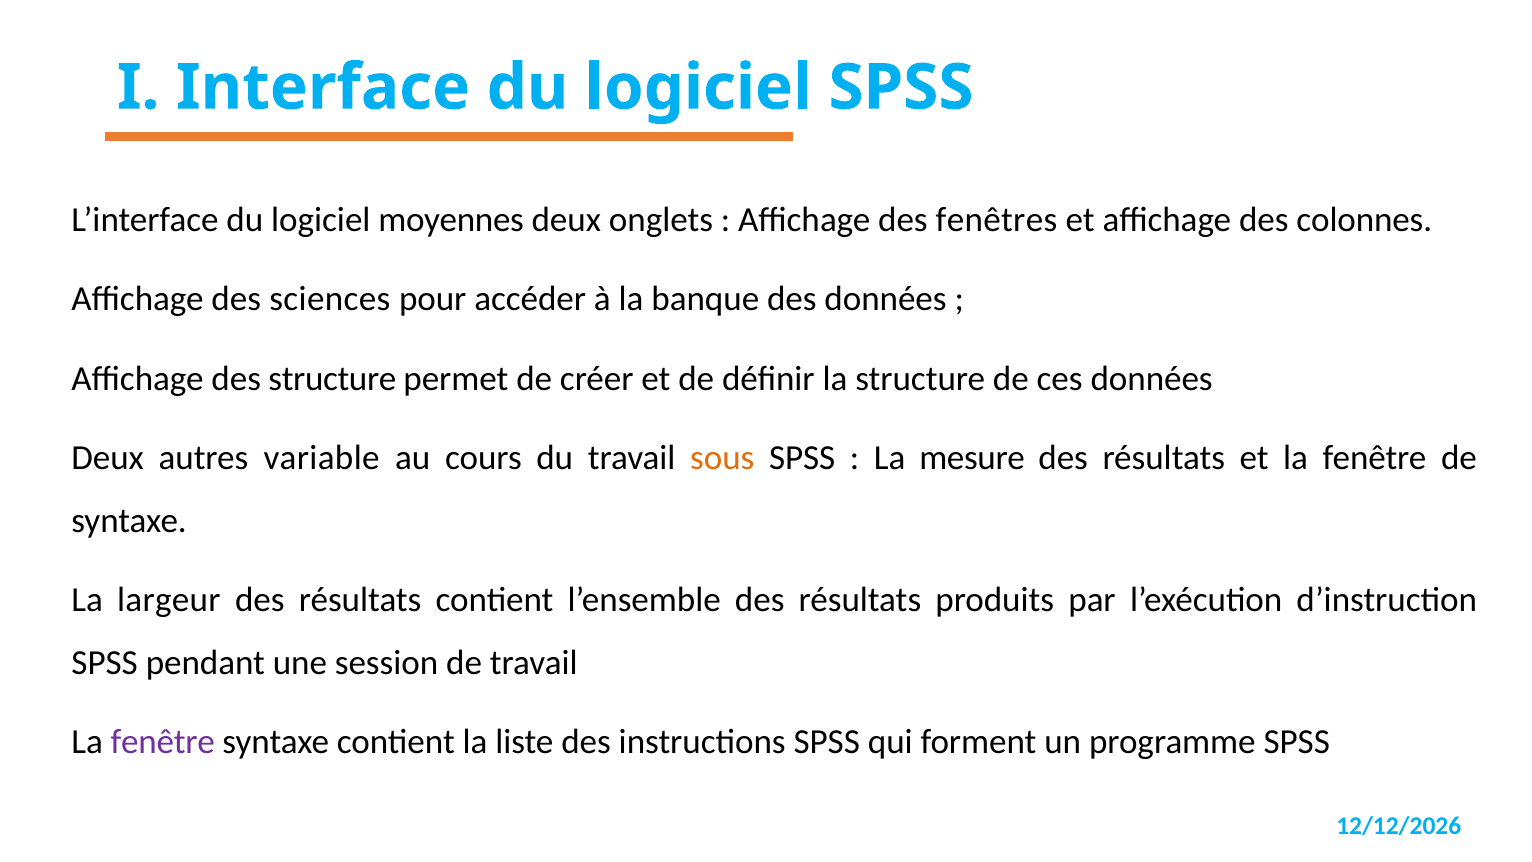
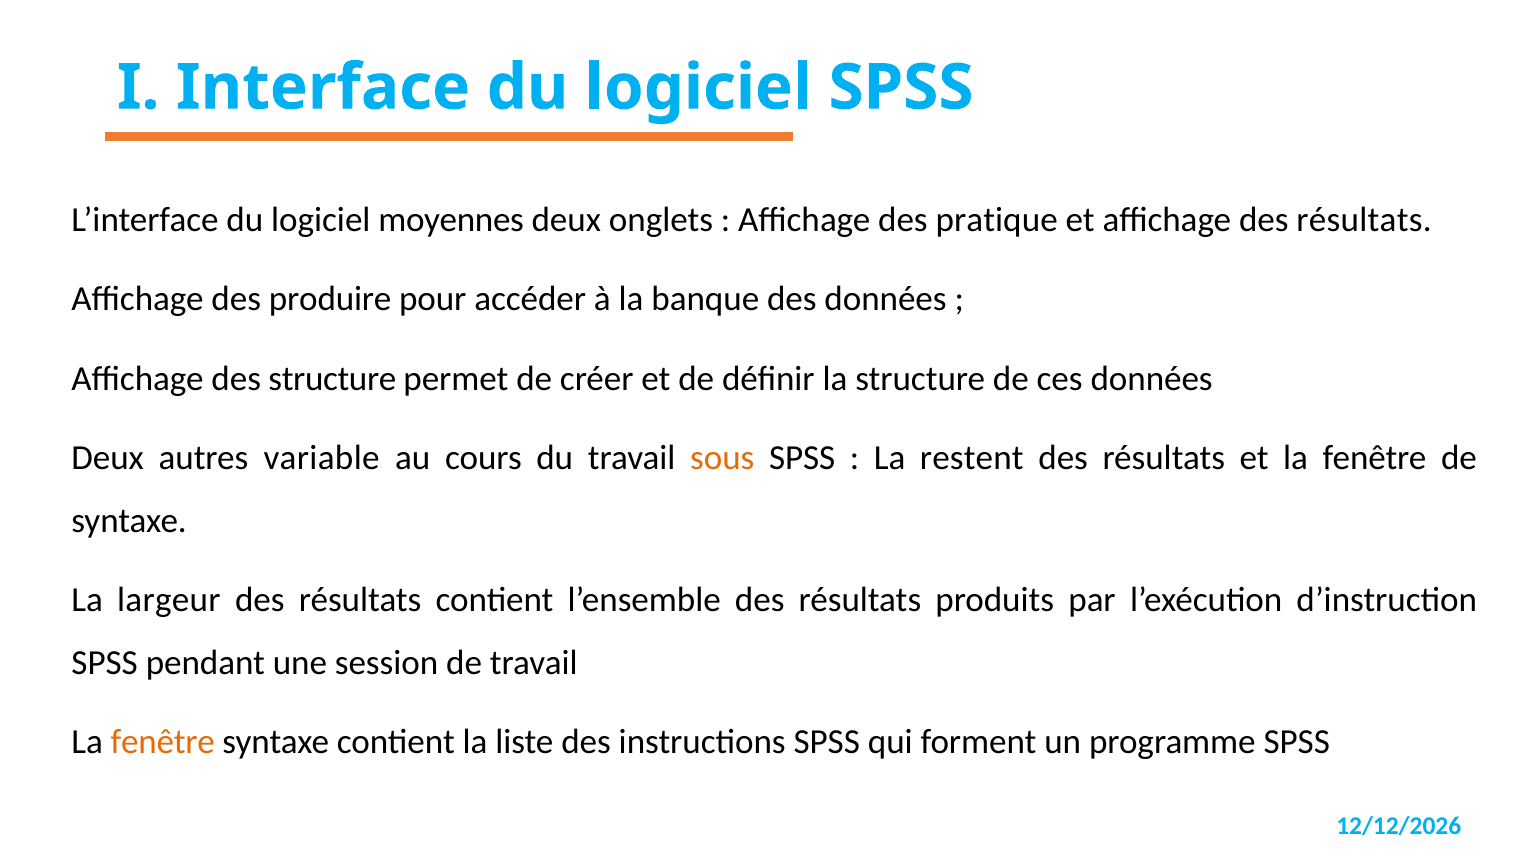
fenêtres: fenêtres -> pratique
affichage des colonnes: colonnes -> résultats
sciences: sciences -> produire
mesure: mesure -> restent
fenêtre at (163, 742) colour: purple -> orange
